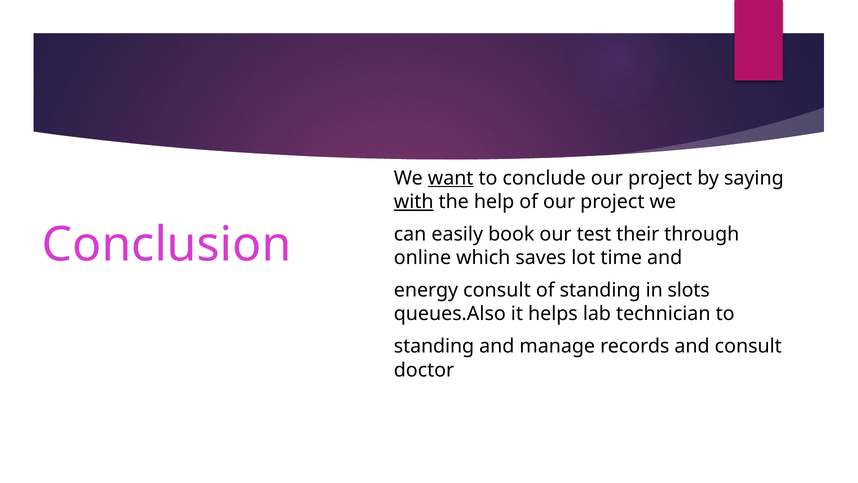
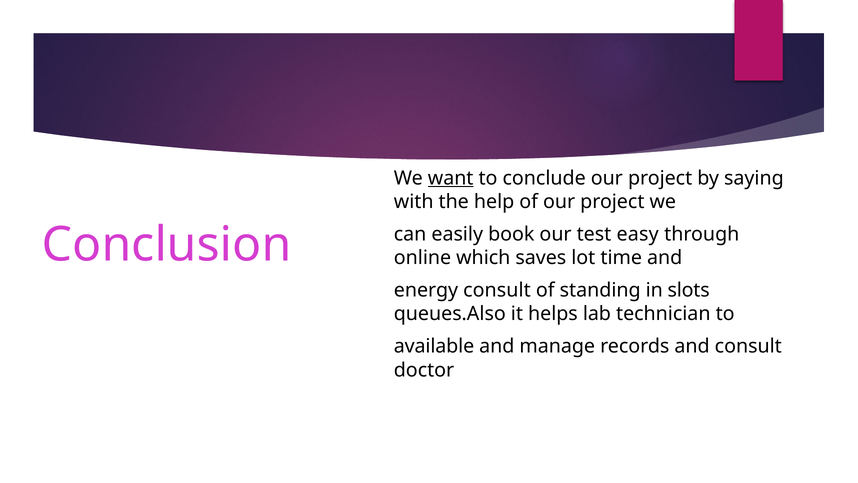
with underline: present -> none
their: their -> easy
standing at (434, 346): standing -> available
